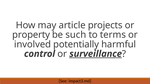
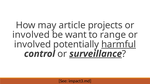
property at (31, 35): property -> involved
such: such -> want
terms: terms -> range
harmful underline: none -> present
